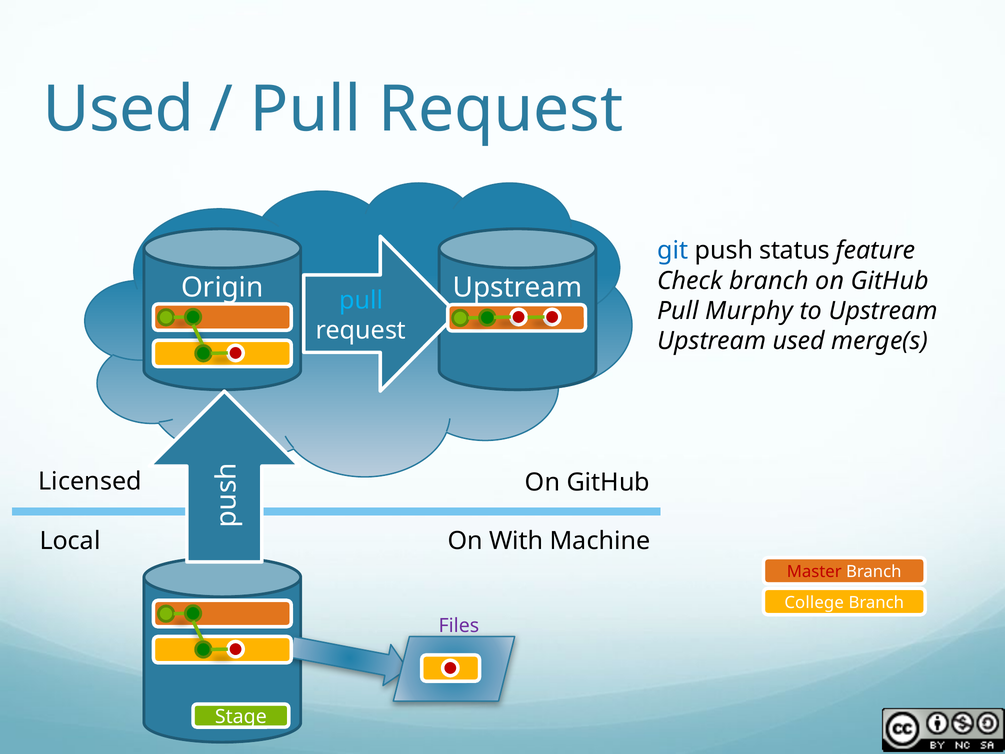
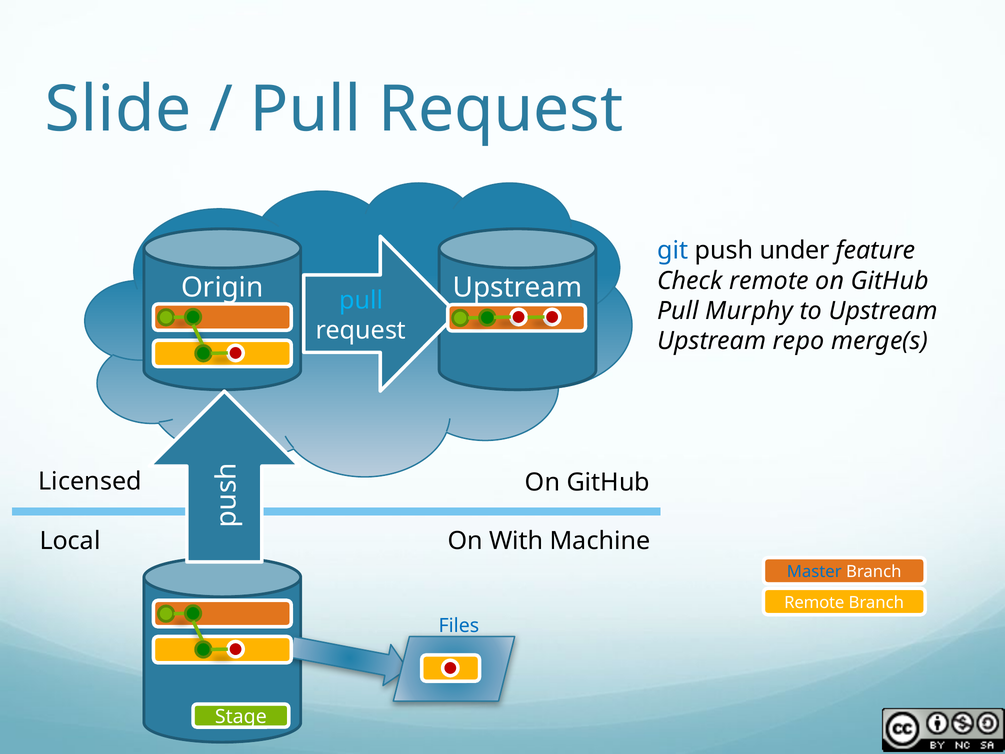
Used at (119, 109): Used -> Slide
status: status -> under
Check branch: branch -> remote
Upstream used: used -> repo
Master colour: red -> blue
College at (814, 602): College -> Remote
Files colour: purple -> blue
